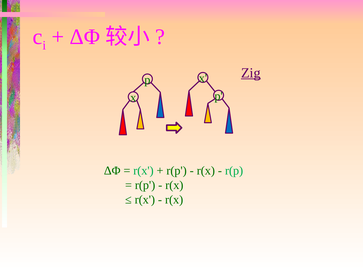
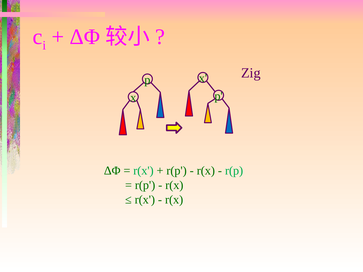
Zig underline: present -> none
